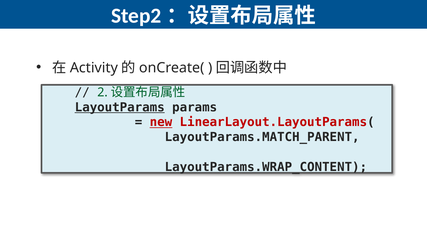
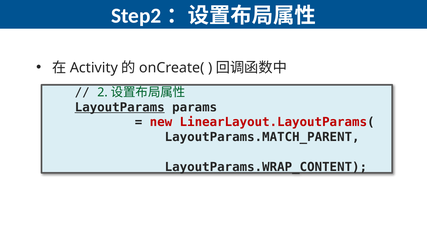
new underline: present -> none
